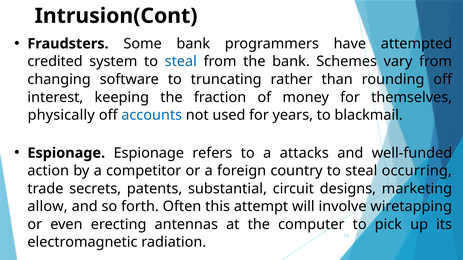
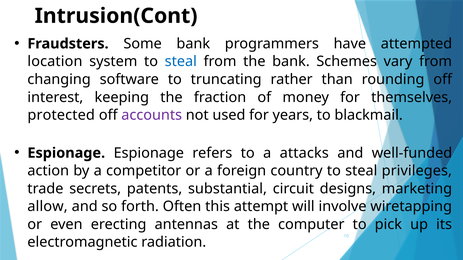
credited: credited -> location
physically: physically -> protected
accounts colour: blue -> purple
occurring: occurring -> privileges
